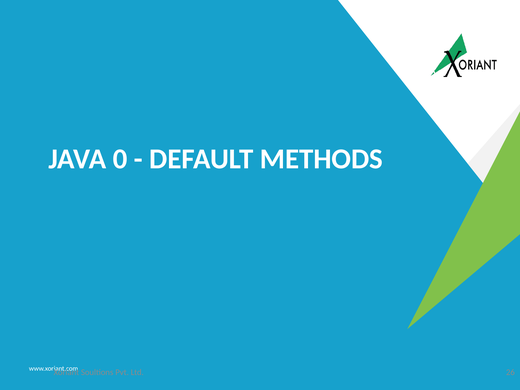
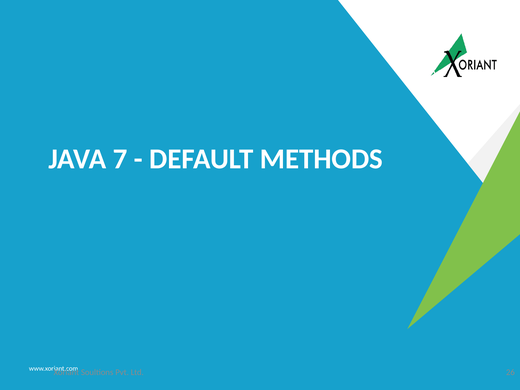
0: 0 -> 7
